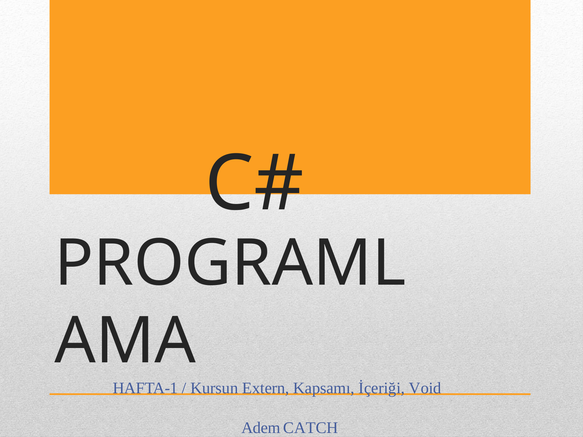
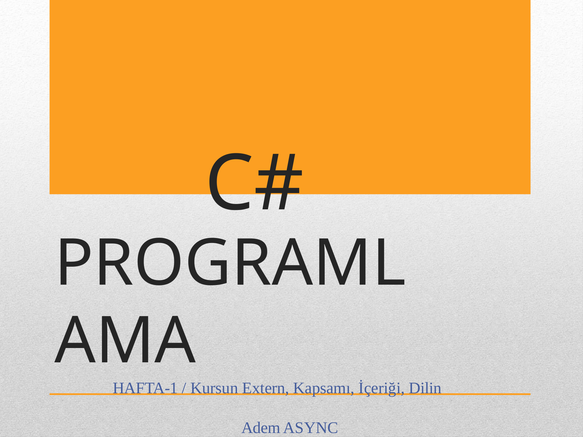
Void: Void -> Dilin
CATCH: CATCH -> ASYNC
